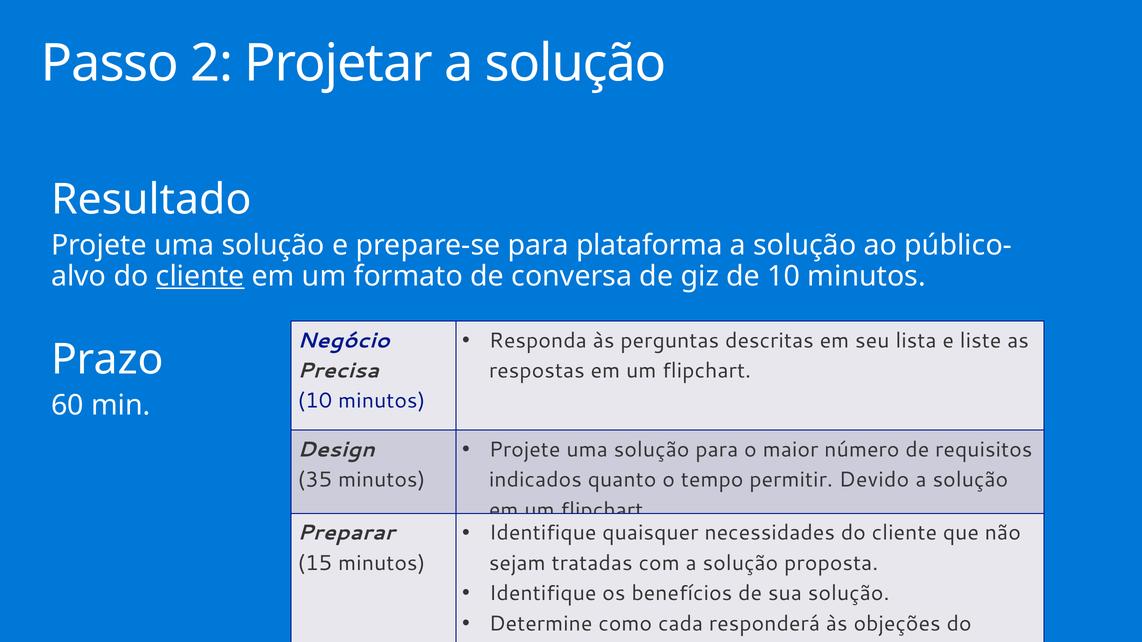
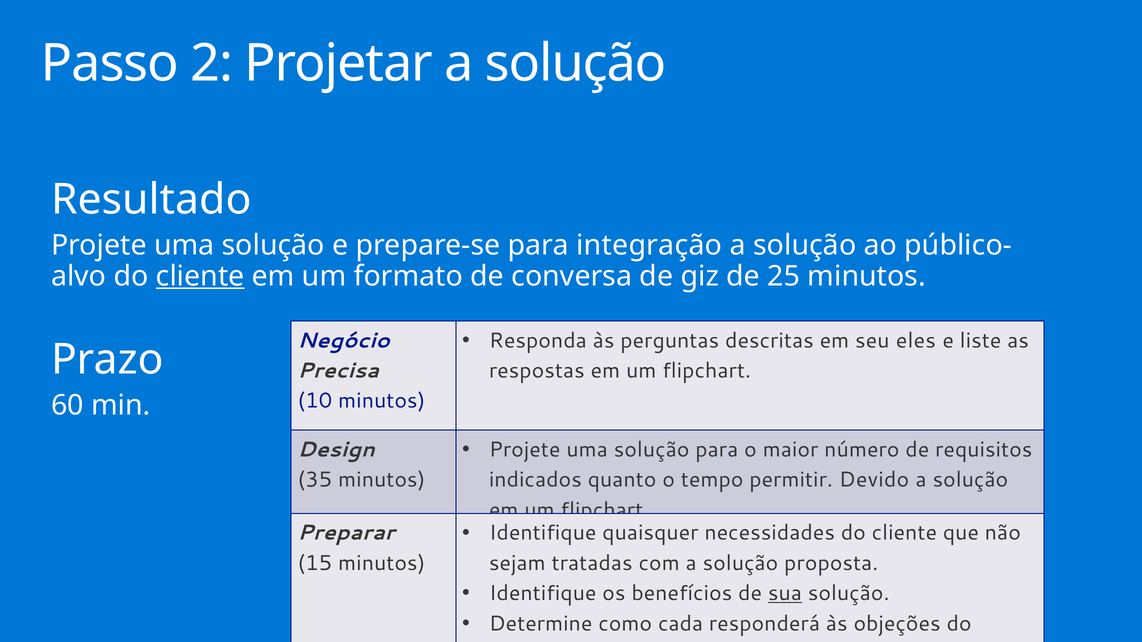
plataforma: plataforma -> integração
de 10: 10 -> 25
lista: lista -> eles
sua underline: none -> present
